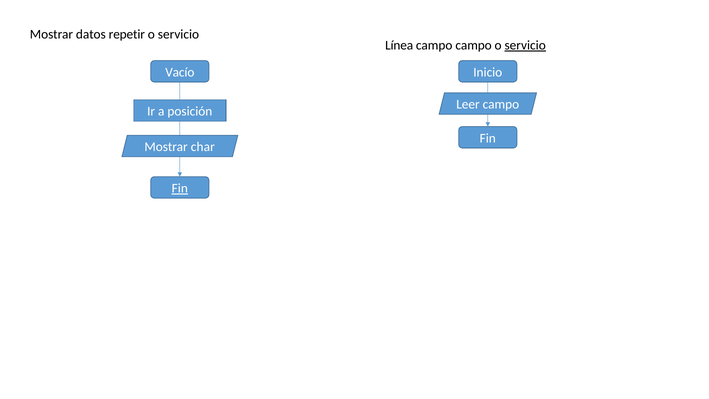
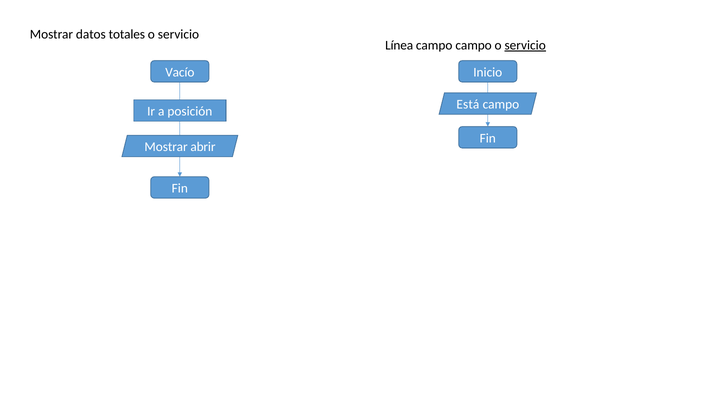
repetir: repetir -> totales
Leer: Leer -> Está
char: char -> abrir
Fin at (180, 188) underline: present -> none
